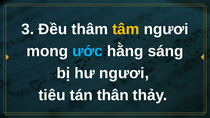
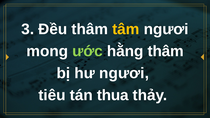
ước colour: light blue -> light green
hằng sáng: sáng -> thâm
thân: thân -> thua
